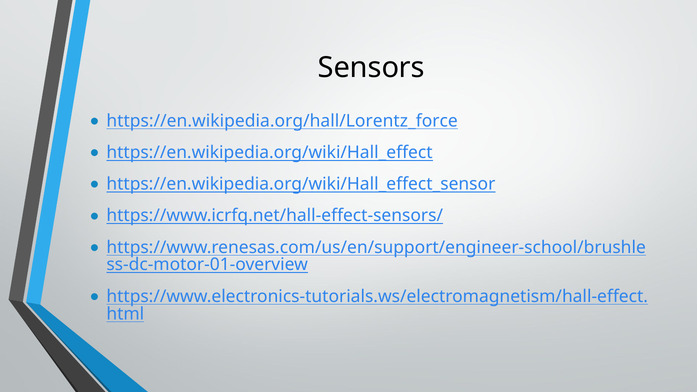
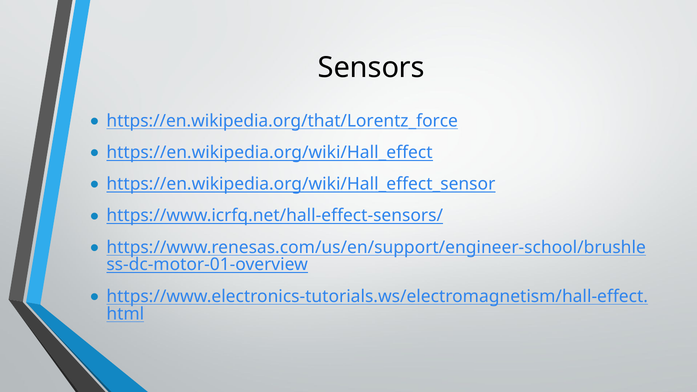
https://en.wikipedia.org/hall/Lorentz_force: https://en.wikipedia.org/hall/Lorentz_force -> https://en.wikipedia.org/that/Lorentz_force
